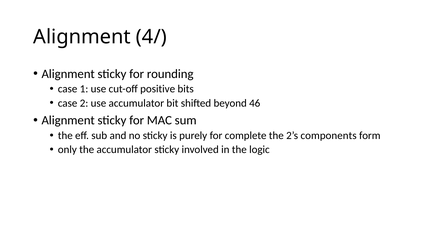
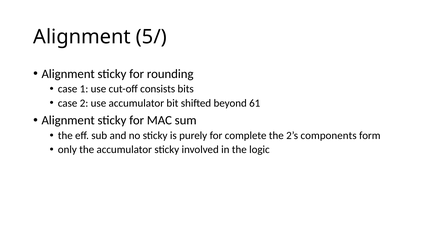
4/: 4/ -> 5/
positive: positive -> consists
46: 46 -> 61
